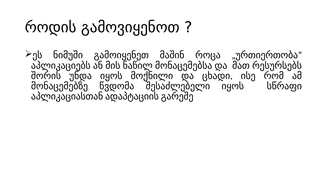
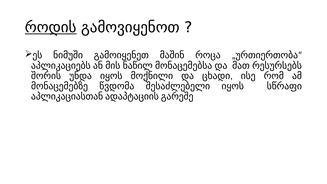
როდის underline: none -> present
